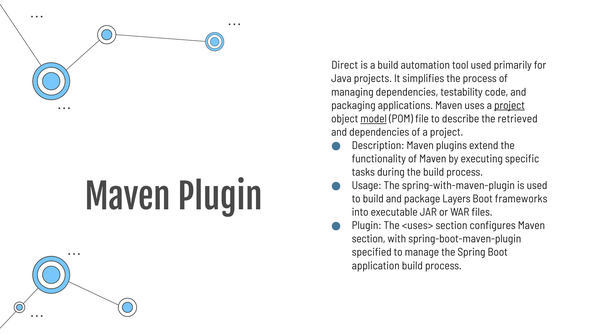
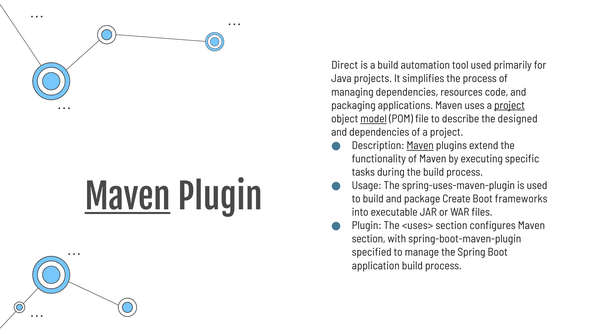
testability: testability -> resources
retrieved: retrieved -> designed
Maven at (420, 145) underline: none -> present
spring-with-maven-plugin: spring-with-maven-plugin -> spring-uses-maven-plugin
Maven at (128, 198) underline: none -> present
Layers: Layers -> Create
